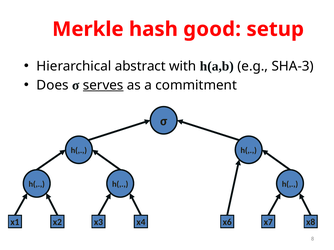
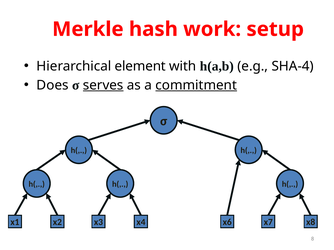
good: good -> work
abstract: abstract -> element
SHA-3: SHA-3 -> SHA-4
commitment underline: none -> present
